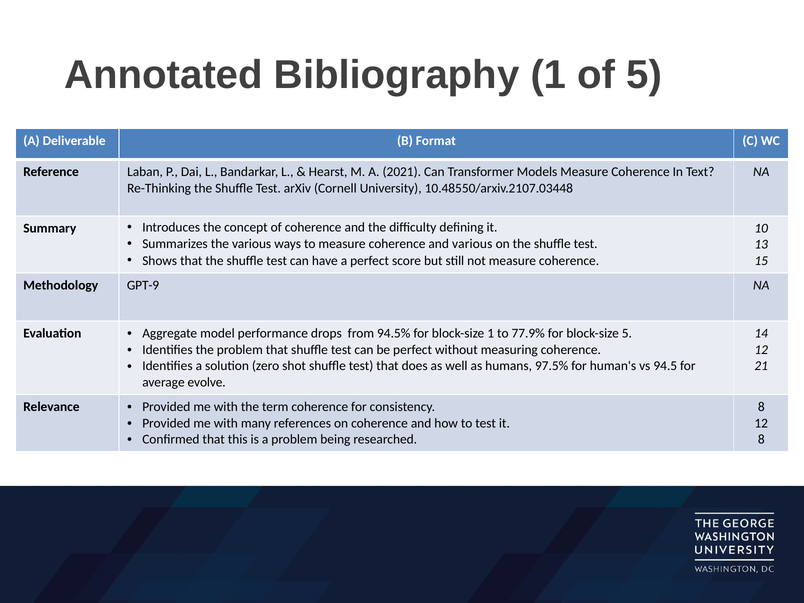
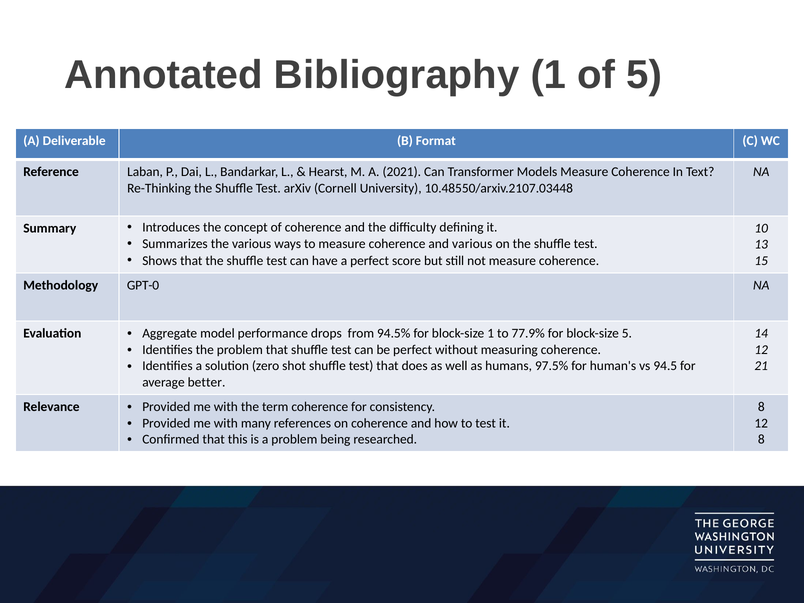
GPT-9: GPT-9 -> GPT-0
evolve: evolve -> better
